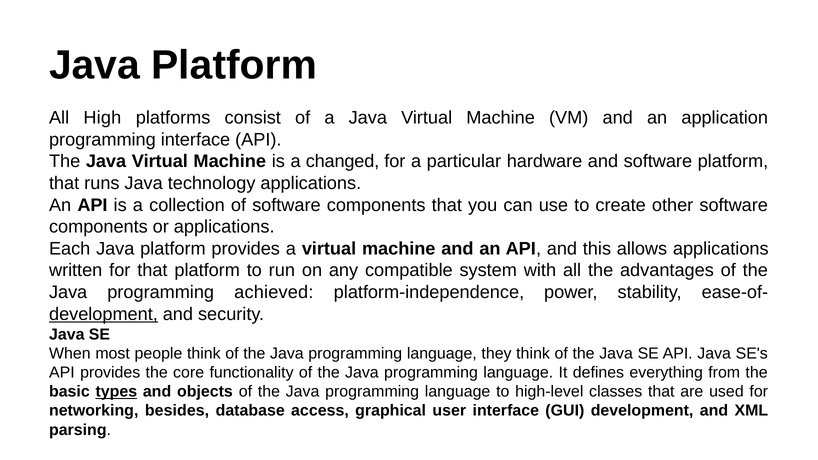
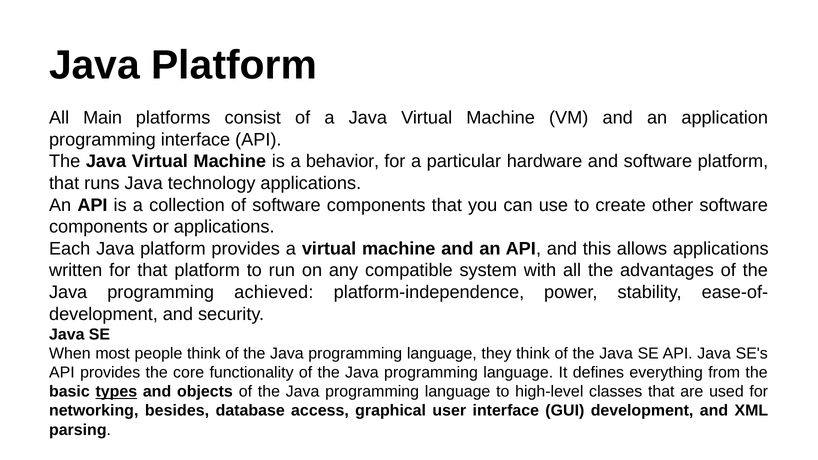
High: High -> Main
changed: changed -> behavior
development at (103, 314) underline: present -> none
